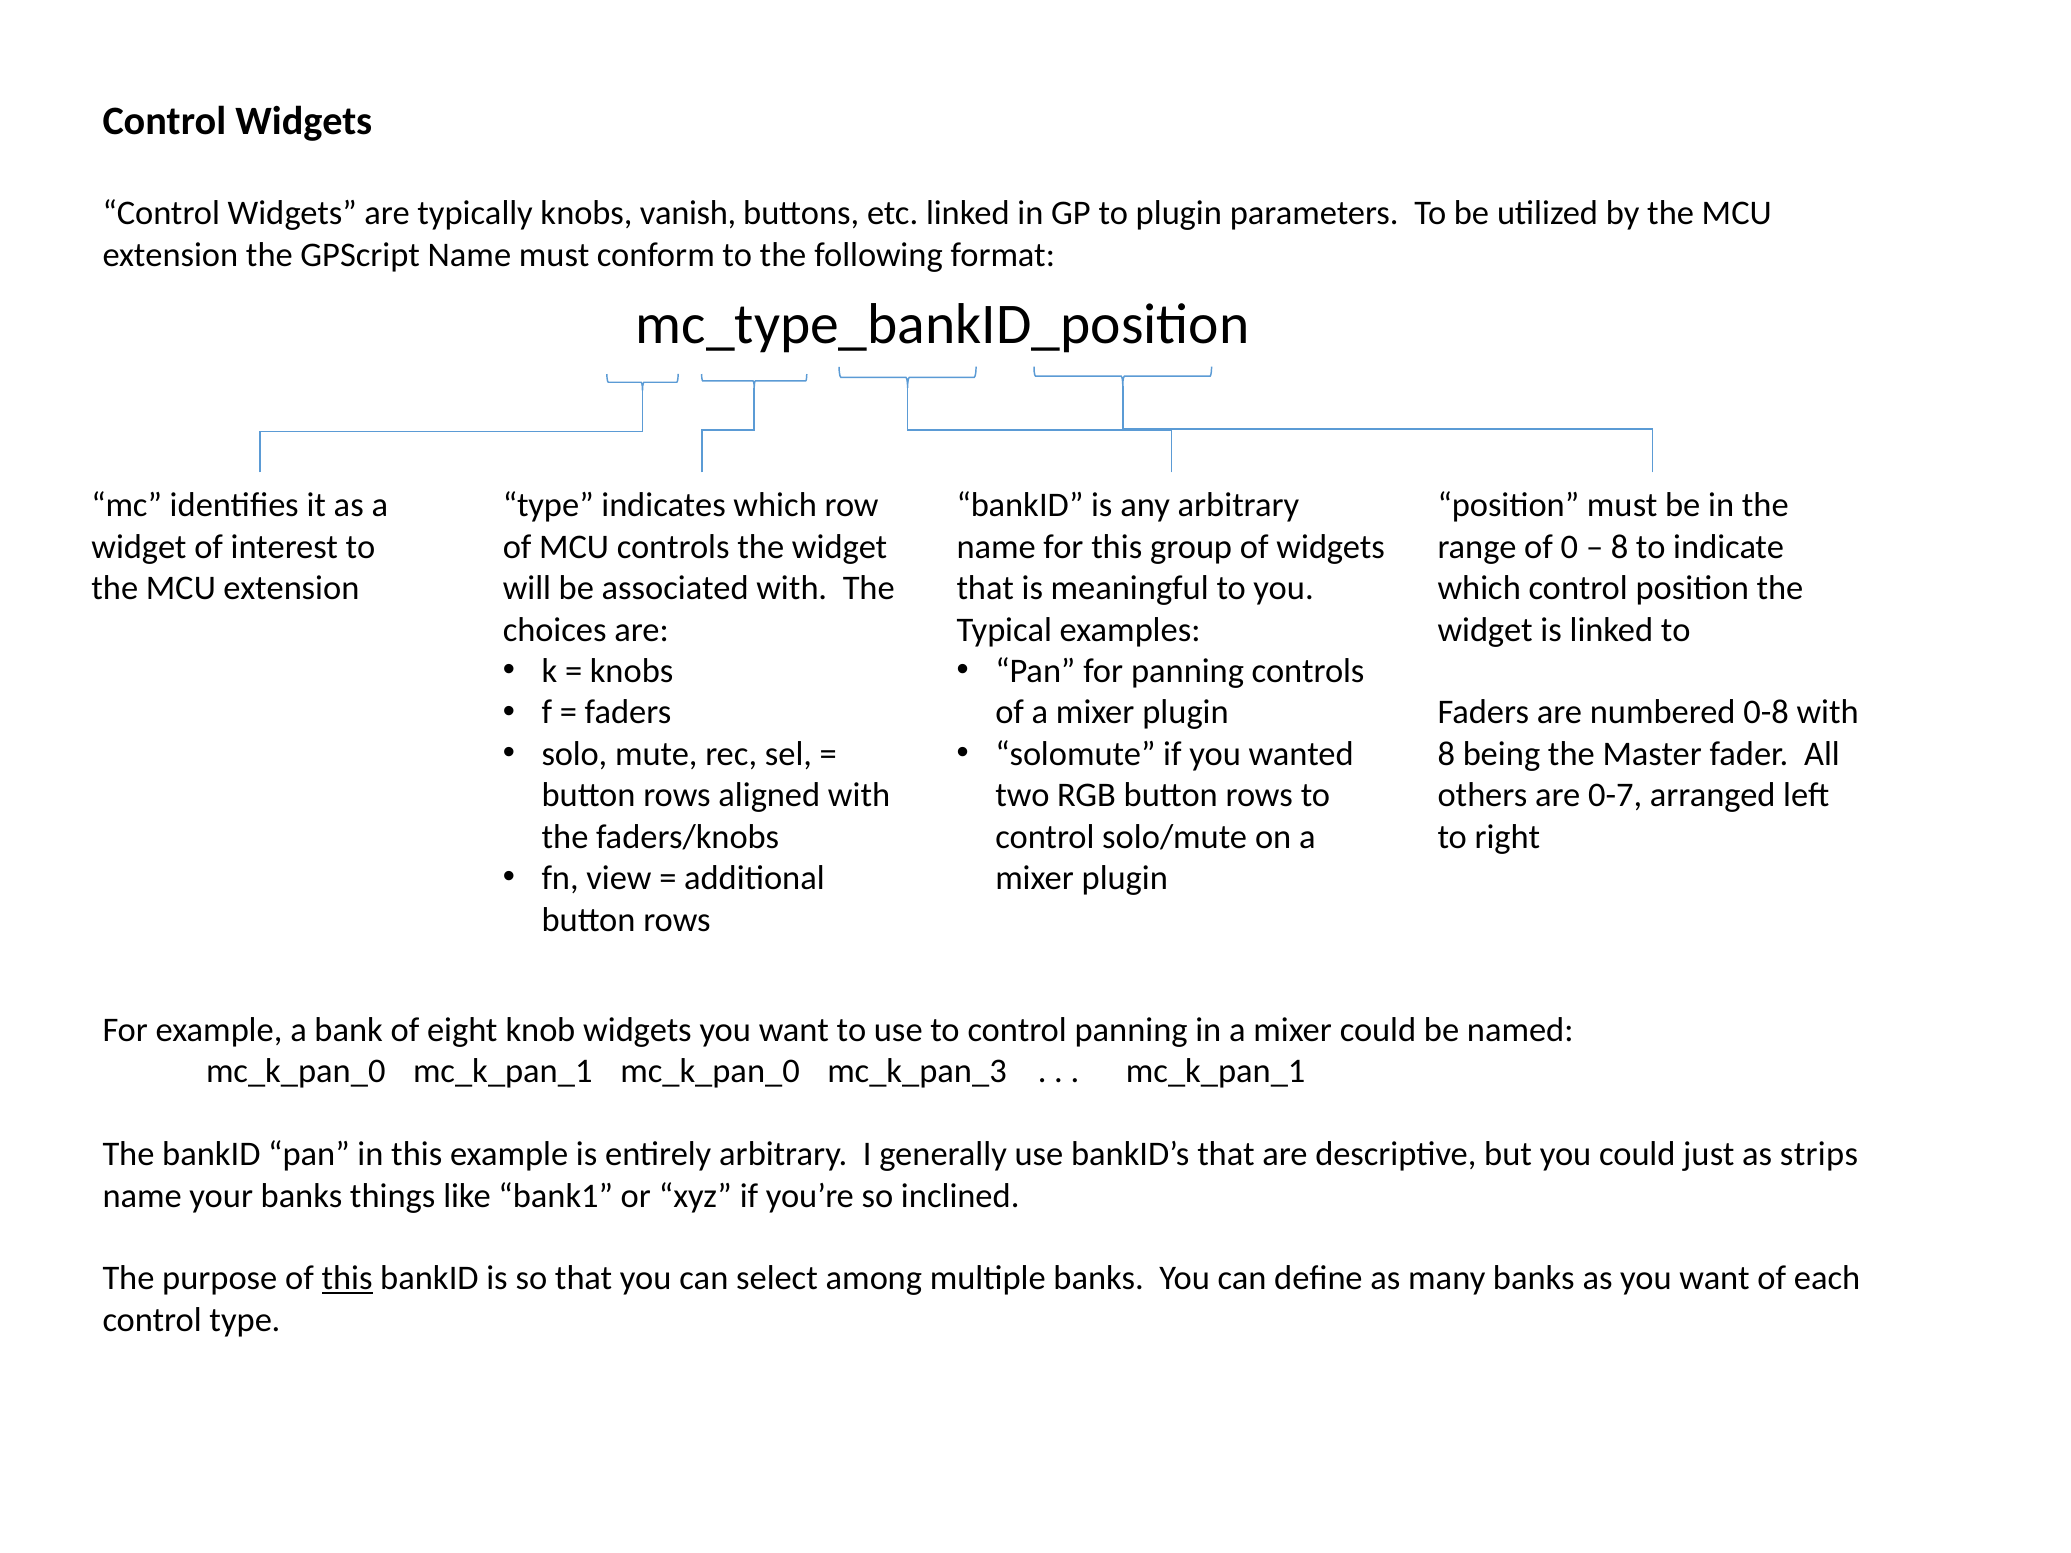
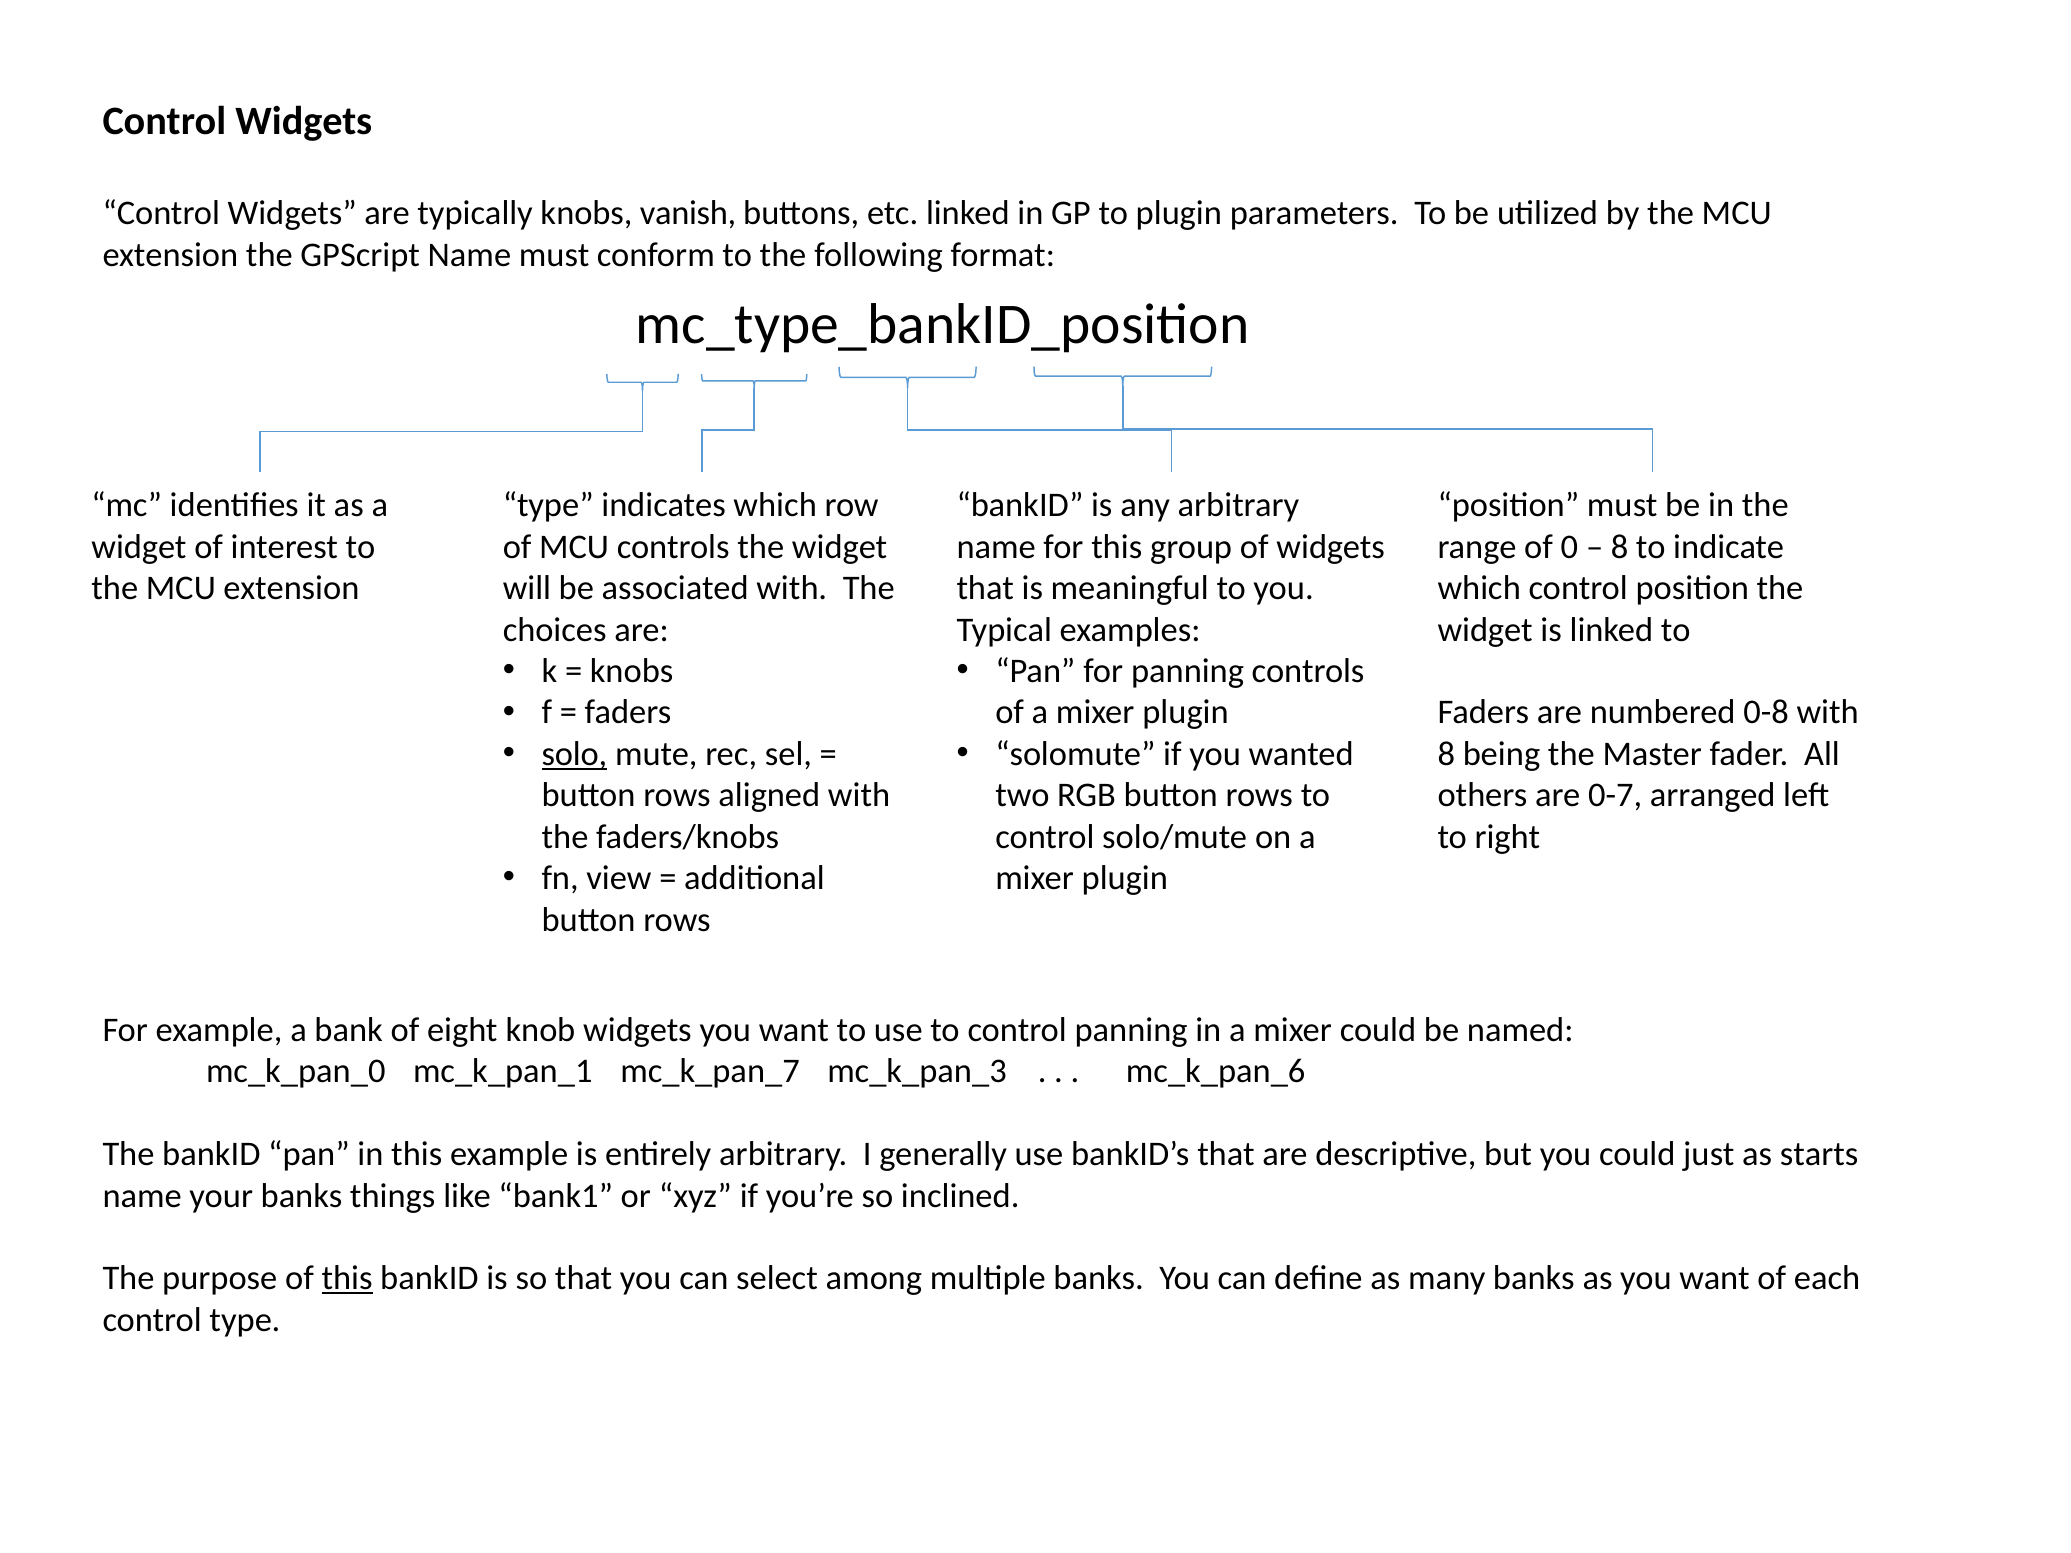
solo underline: none -> present
mc_k_pan_1 mc_k_pan_0: mc_k_pan_0 -> mc_k_pan_7
mc_k_pan_1 at (1216, 1072): mc_k_pan_1 -> mc_k_pan_6
strips: strips -> starts
